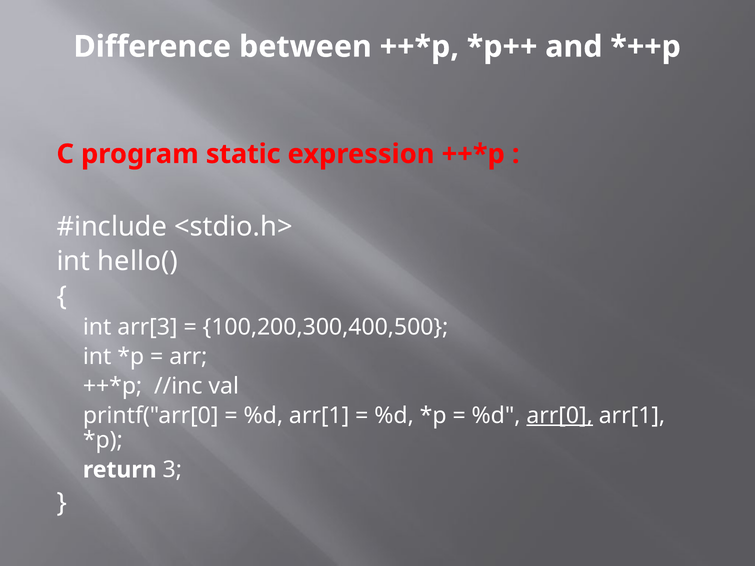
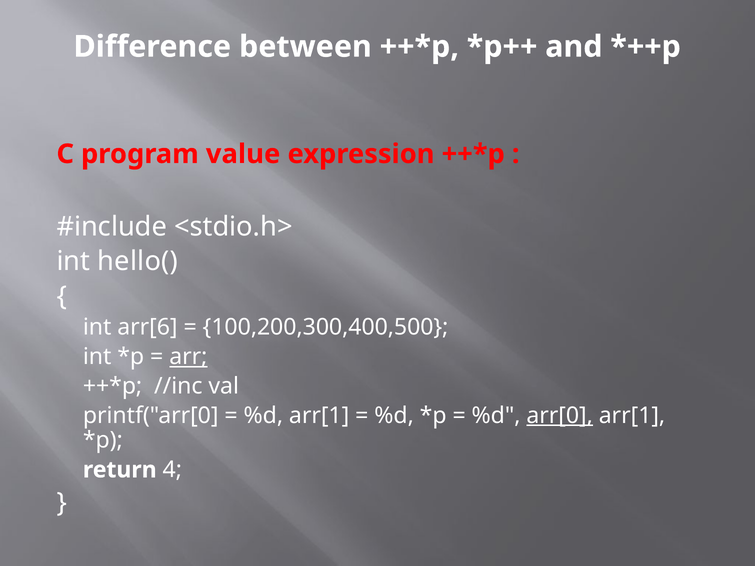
static: static -> value
arr[3: arr[3 -> arr[6
arr underline: none -> present
3: 3 -> 4
